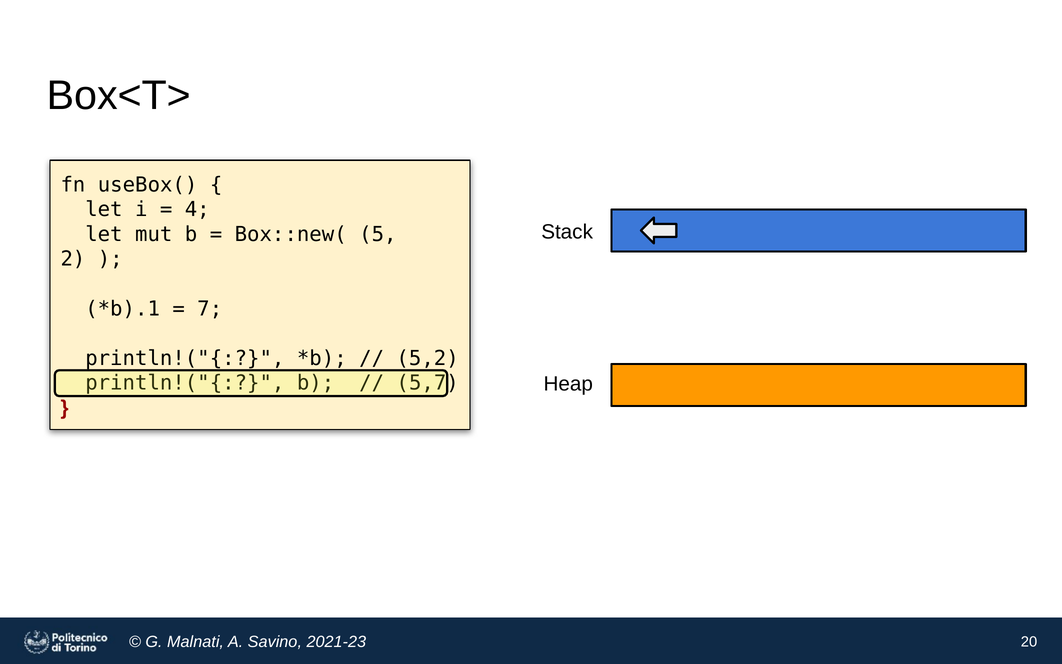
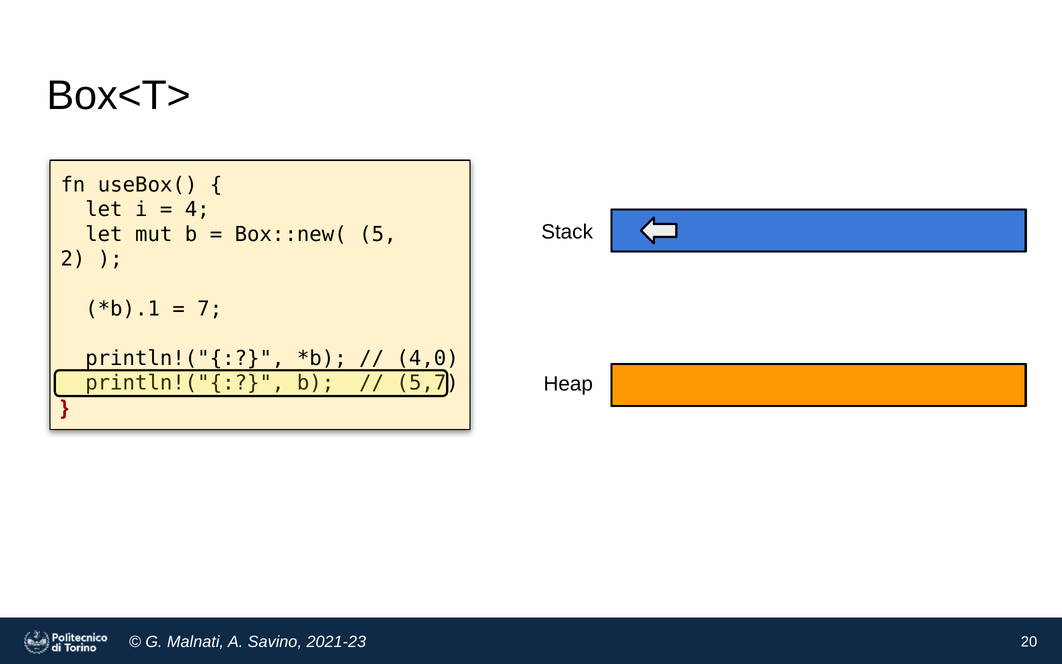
5,2: 5,2 -> 4,0
